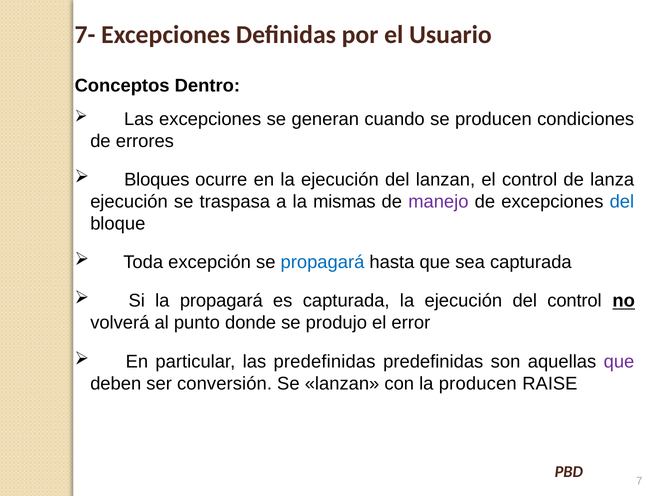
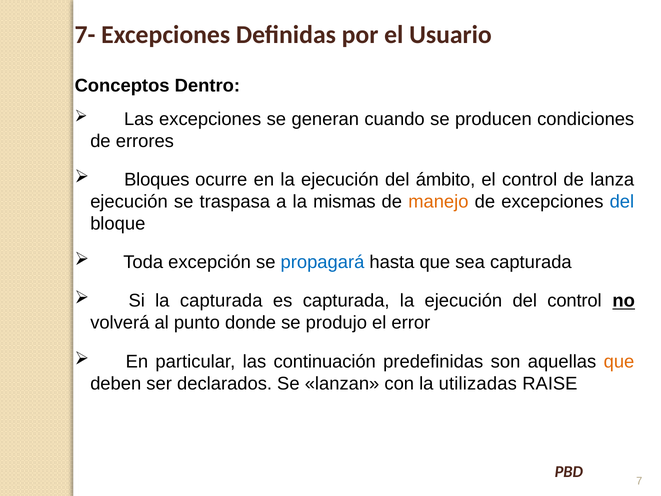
del lanzan: lanzan -> ámbito
manejo colour: purple -> orange
la propagará: propagará -> capturada
las predefinidas: predefinidas -> continuación
que at (619, 361) colour: purple -> orange
conversión: conversión -> declarados
la producen: producen -> utilizadas
